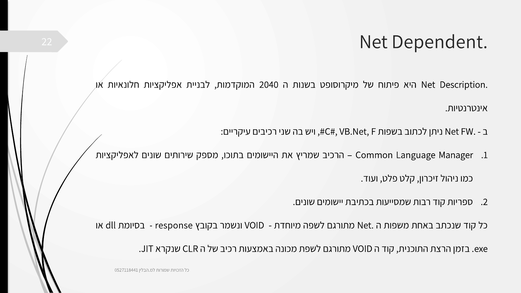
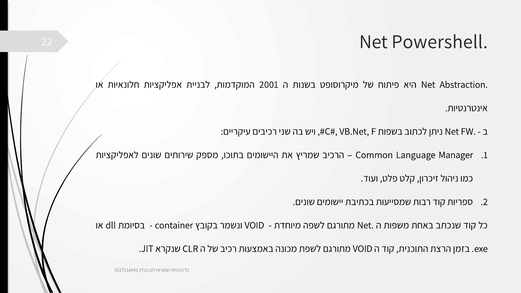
Dependent: Dependent -> Powershell
2040: 2040 -> 2001
Description: Description -> Abstraction
response: response -> container
